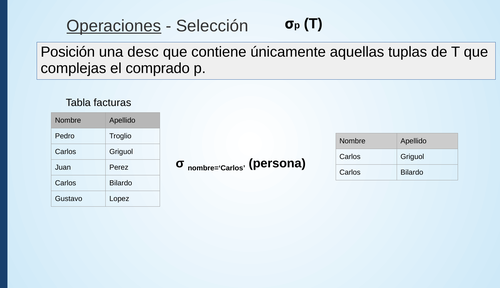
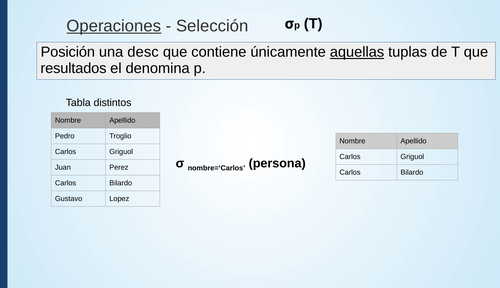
aquellas underline: none -> present
complejas: complejas -> resultados
comprado: comprado -> denomina
facturas: facturas -> distintos
